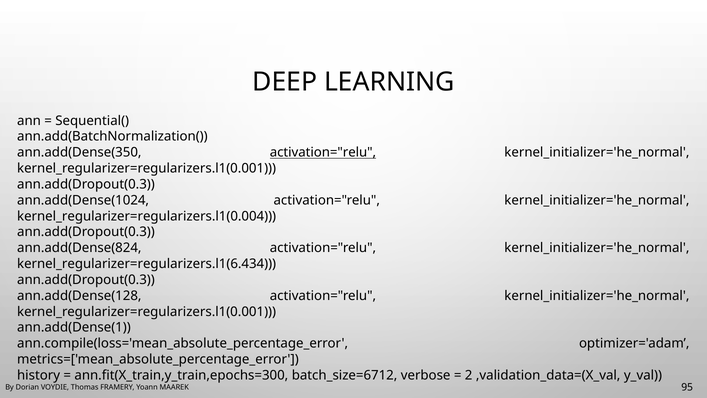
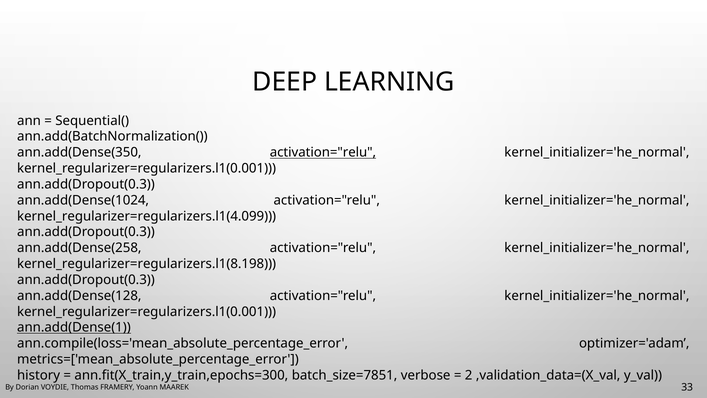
kernel_regularizer=regularizers.l1(0.004: kernel_regularizer=regularizers.l1(0.004 -> kernel_regularizer=regularizers.l1(4.099
ann.add(Dense(824: ann.add(Dense(824 -> ann.add(Dense(258
kernel_regularizer=regularizers.l1(6.434: kernel_regularizer=regularizers.l1(6.434 -> kernel_regularizer=regularizers.l1(8.198
ann.add(Dense(1 underline: none -> present
batch_size=6712: batch_size=6712 -> batch_size=7851
95: 95 -> 33
